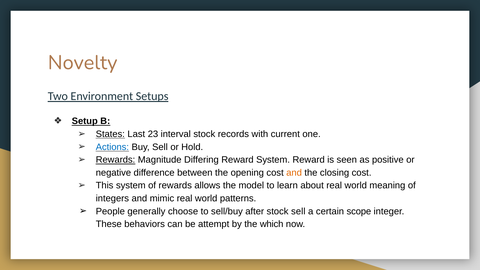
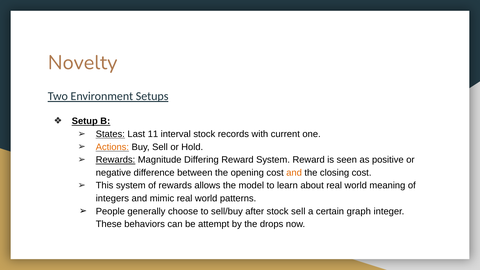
23: 23 -> 11
Actions colour: blue -> orange
scope: scope -> graph
which: which -> drops
